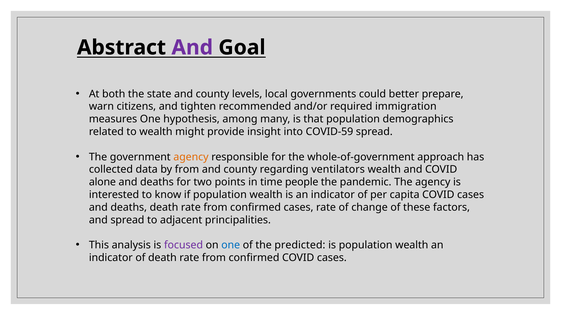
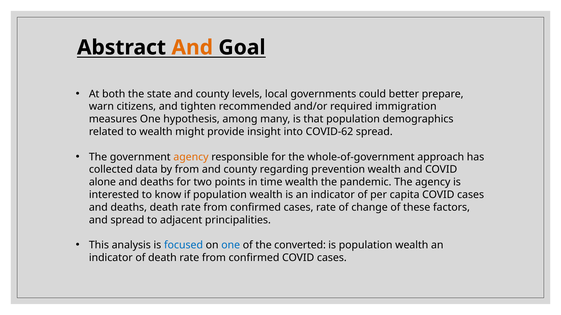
And at (192, 48) colour: purple -> orange
COVID-59: COVID-59 -> COVID-62
ventilators: ventilators -> prevention
time people: people -> wealth
focused colour: purple -> blue
predicted: predicted -> converted
